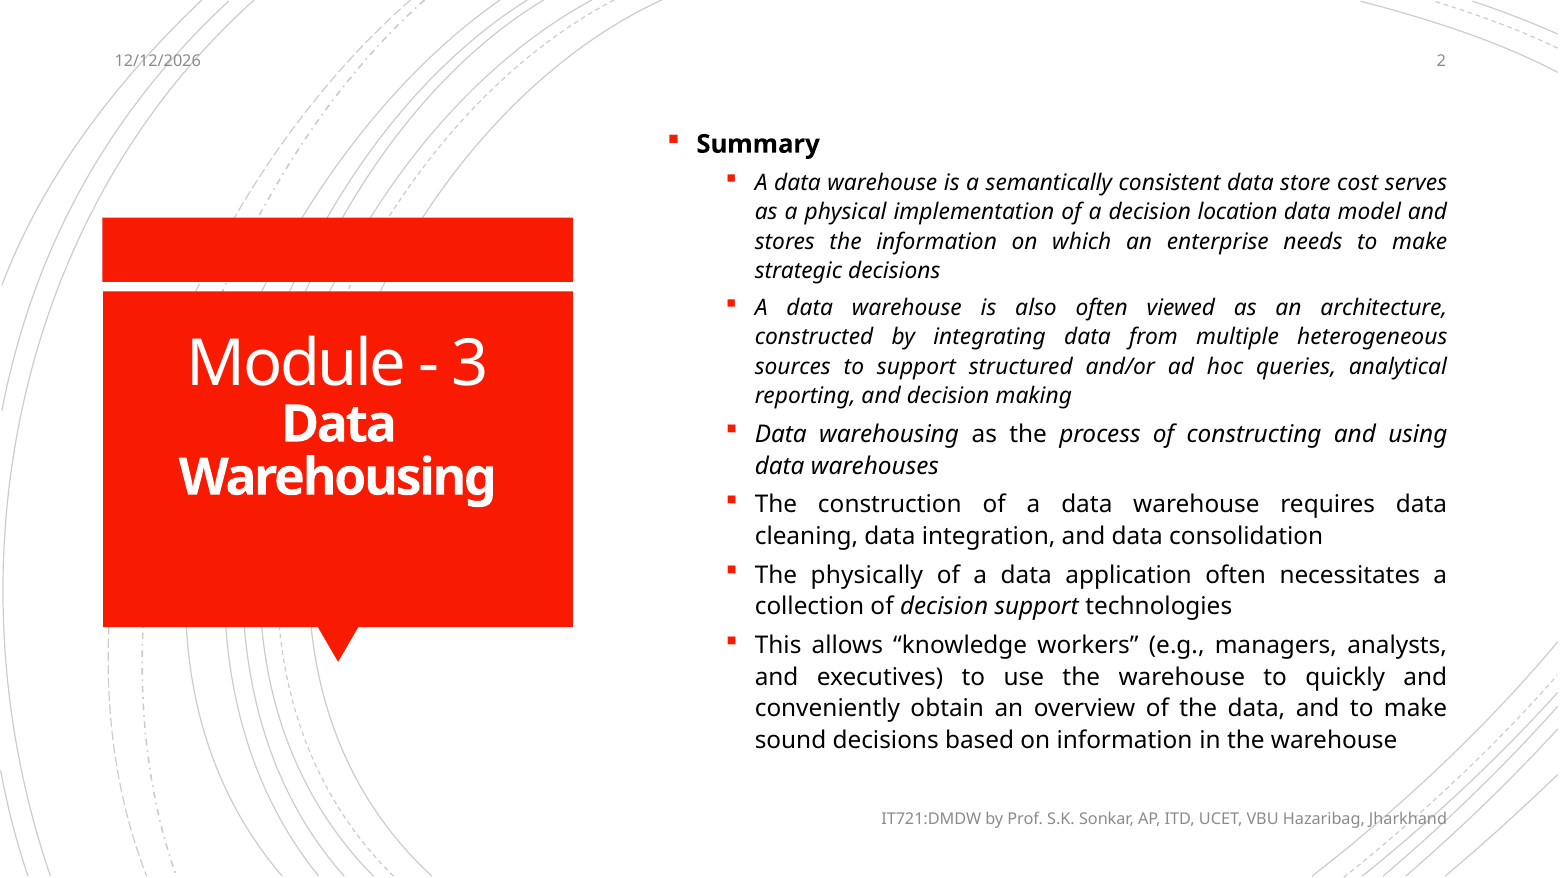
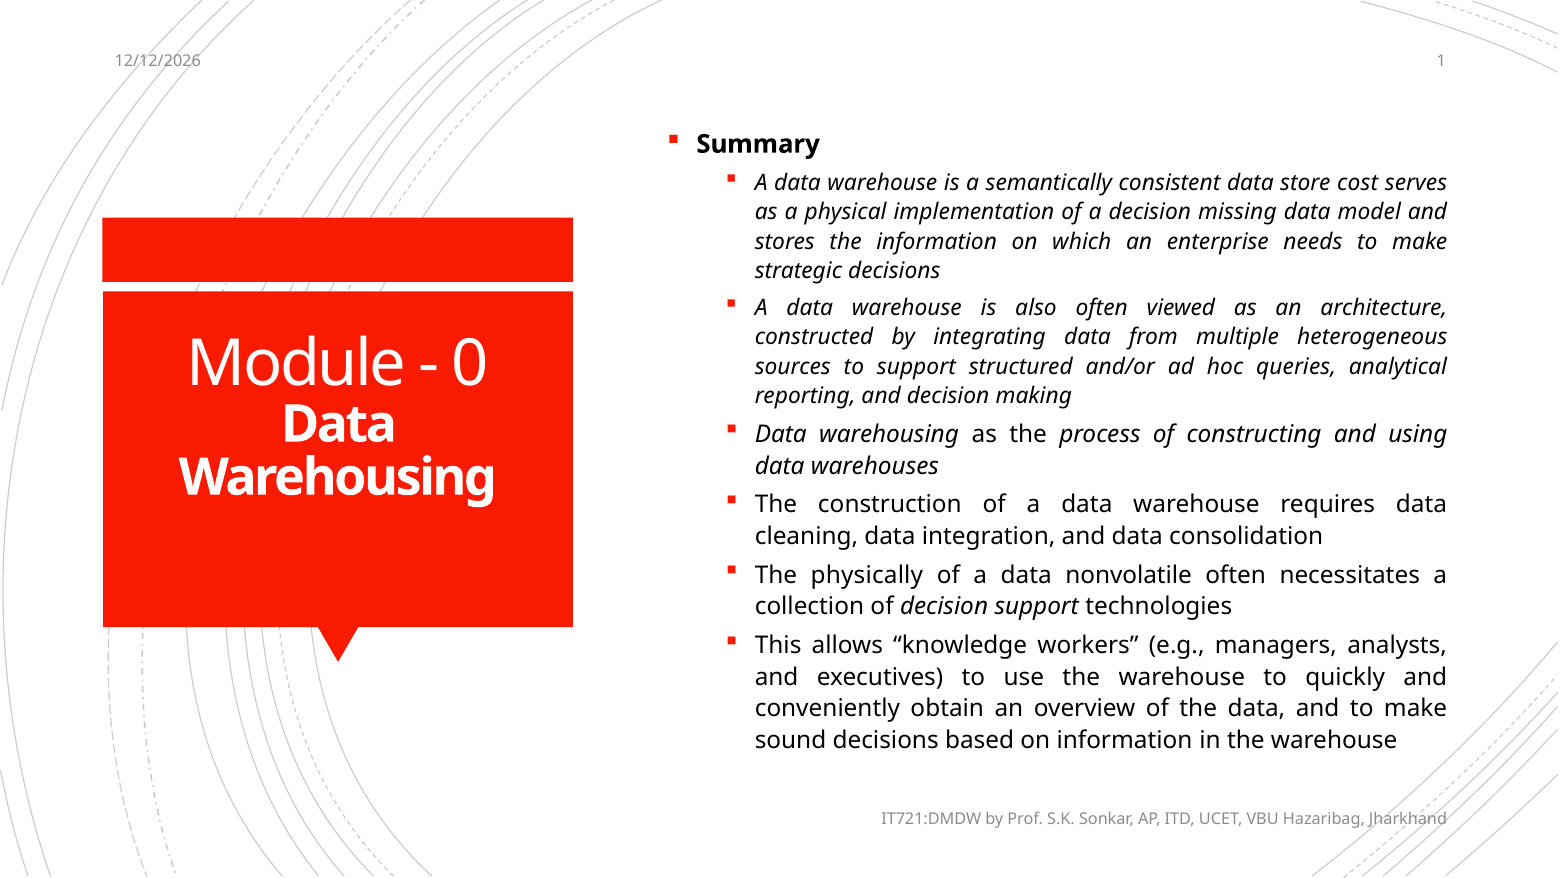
2: 2 -> 1
location: location -> missing
3: 3 -> 0
application: application -> nonvolatile
